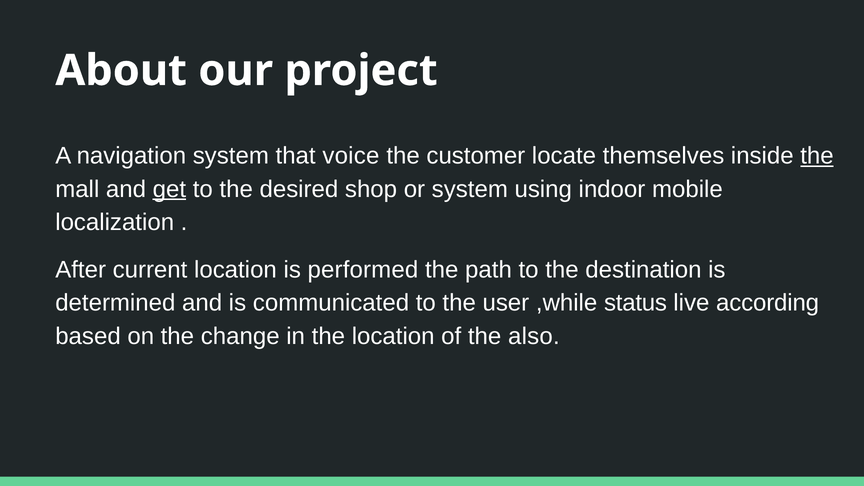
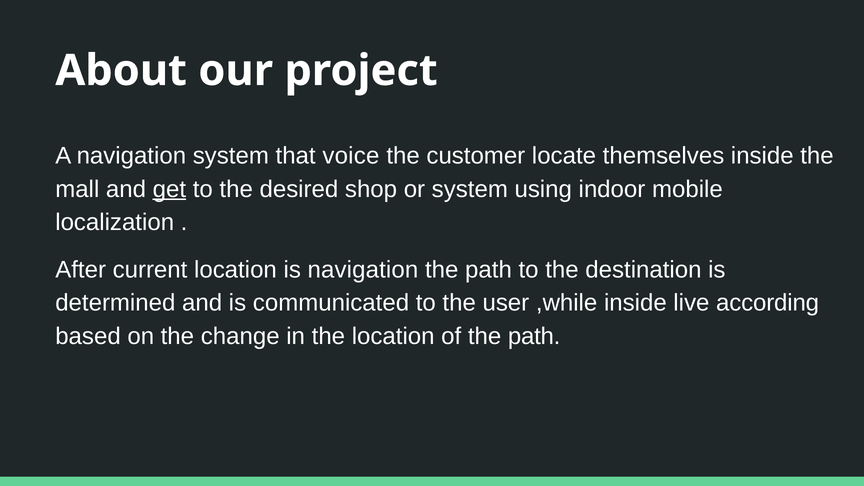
the at (817, 156) underline: present -> none
is performed: performed -> navigation
,while status: status -> inside
of the also: also -> path
